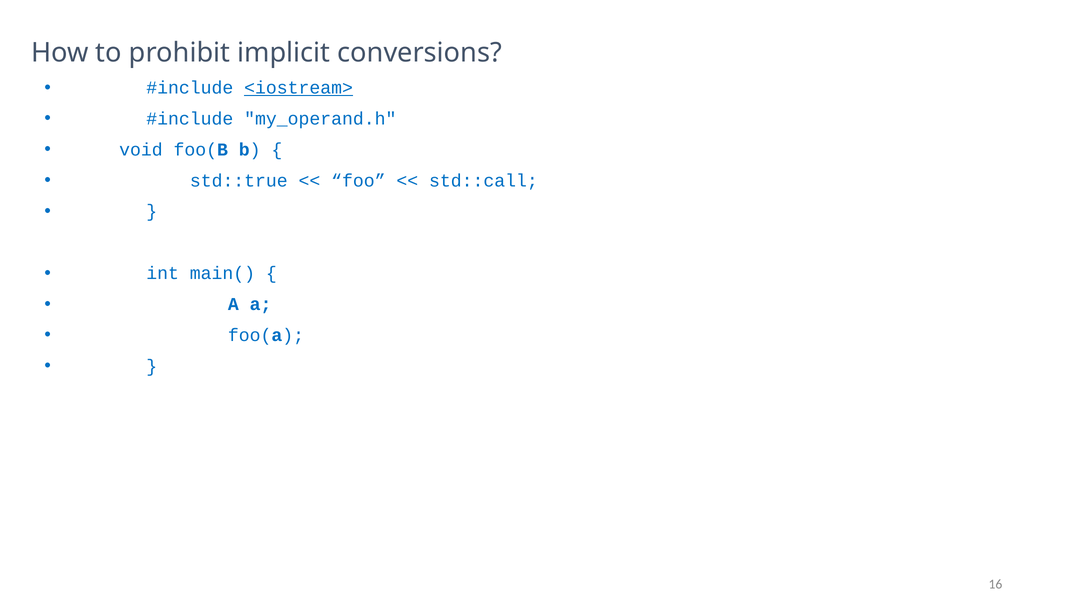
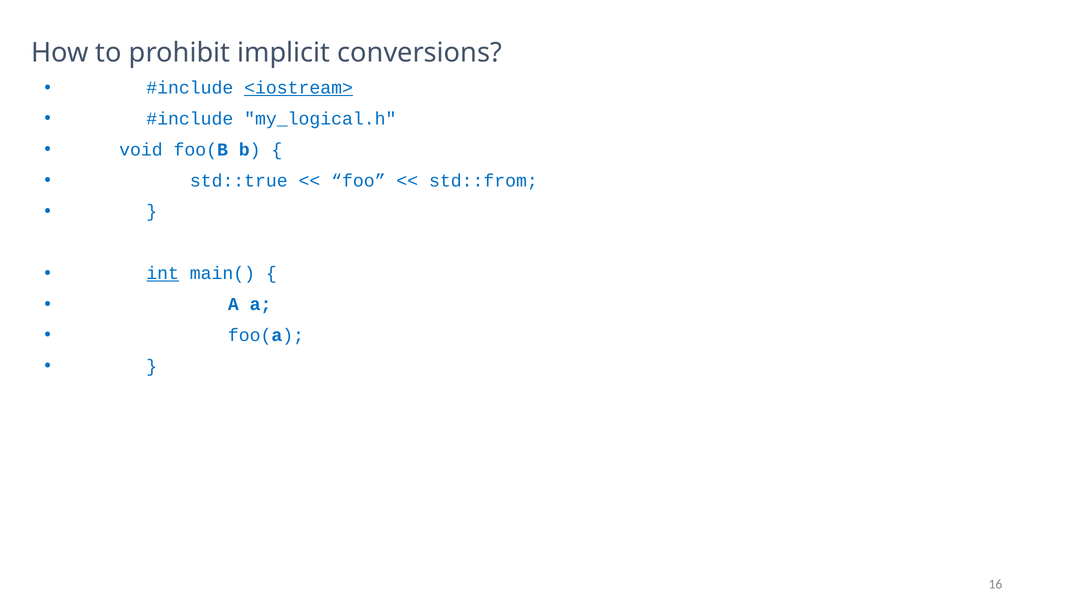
my_operand.h: my_operand.h -> my_logical.h
std::call: std::call -> std::from
int underline: none -> present
